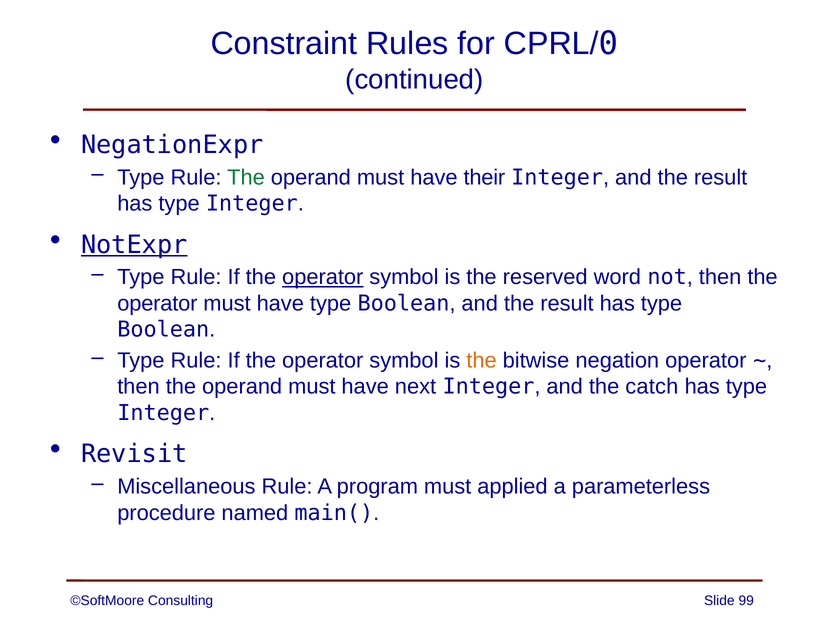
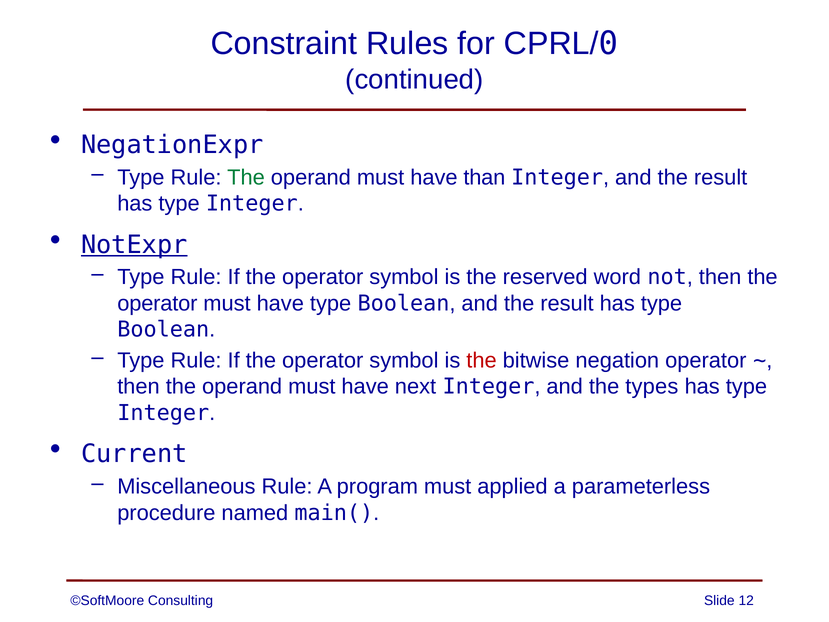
their: their -> than
operator at (323, 277) underline: present -> none
the at (482, 360) colour: orange -> red
catch: catch -> types
Revisit: Revisit -> Current
99: 99 -> 12
